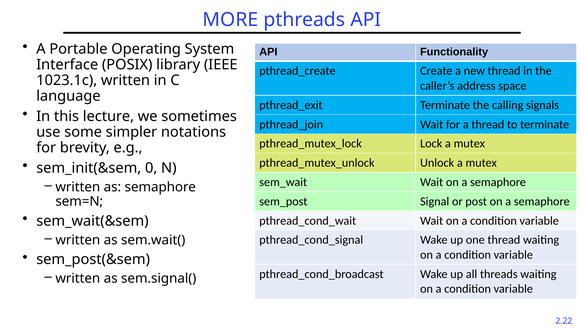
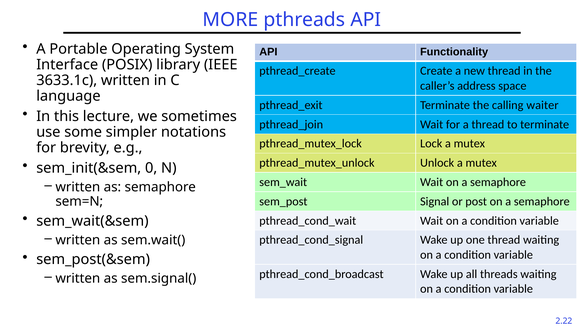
1023.1c: 1023.1c -> 3633.1c
signals: signals -> waiter
